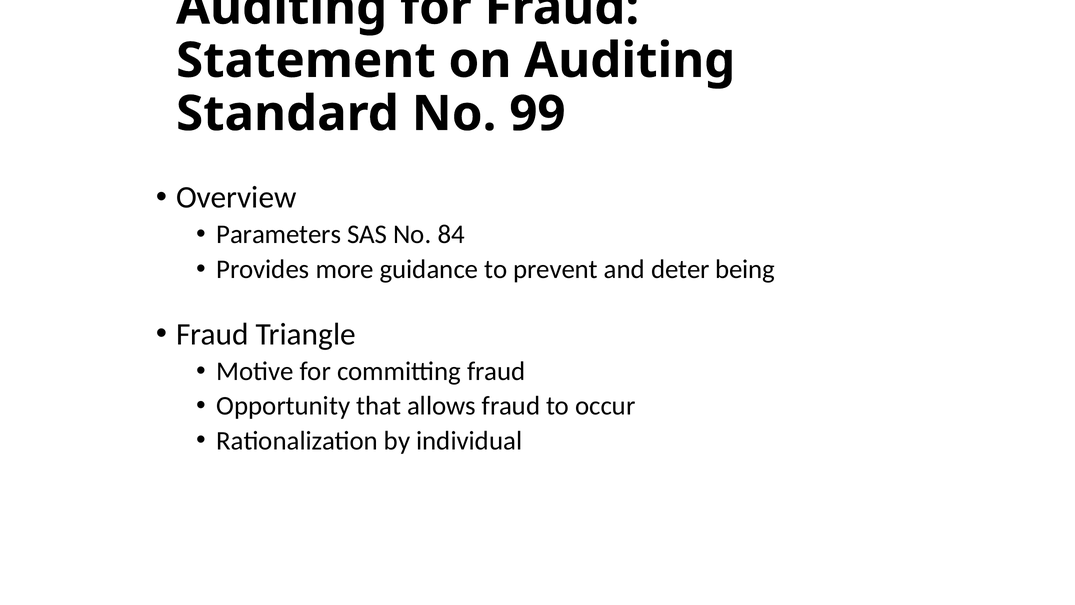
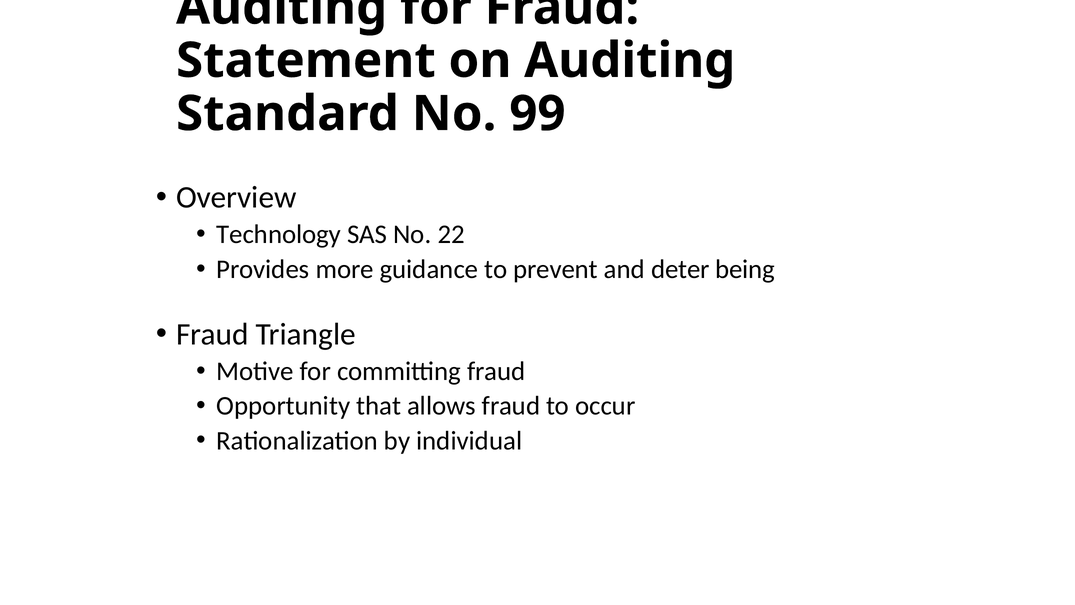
Parameters: Parameters -> Technology
84: 84 -> 22
